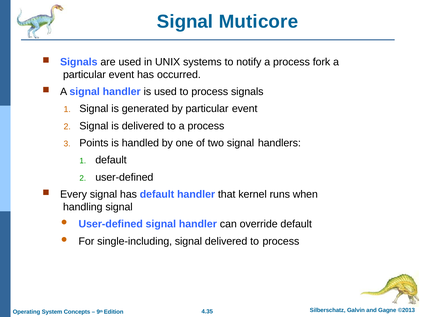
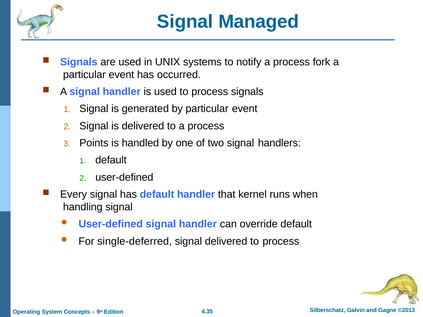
Muticore: Muticore -> Managed
single-including: single-including -> single-deferred
